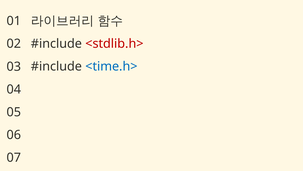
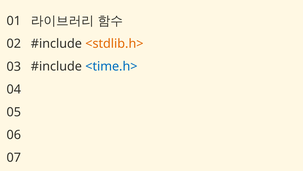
<stdlib.h> colour: red -> orange
